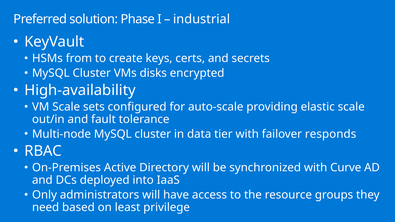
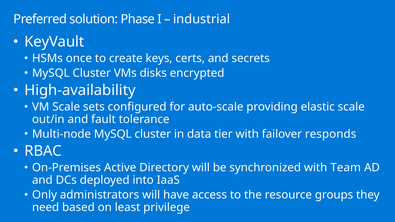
from: from -> once
Curve: Curve -> Team
